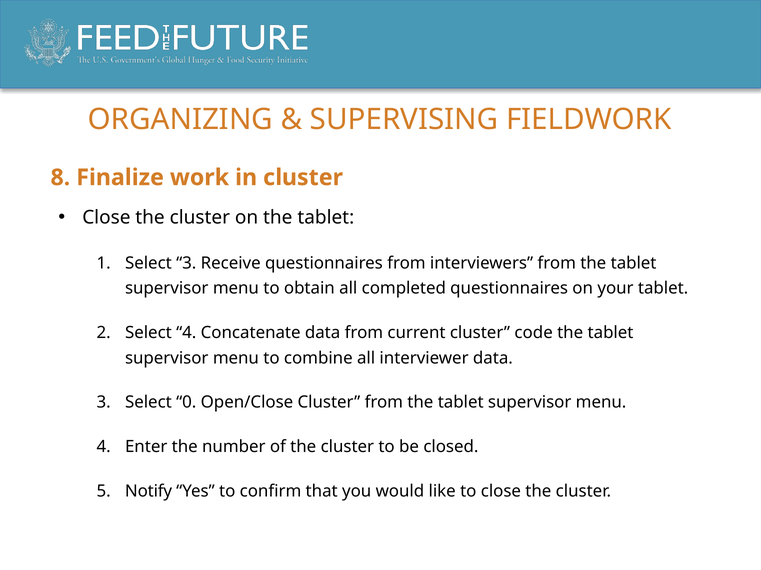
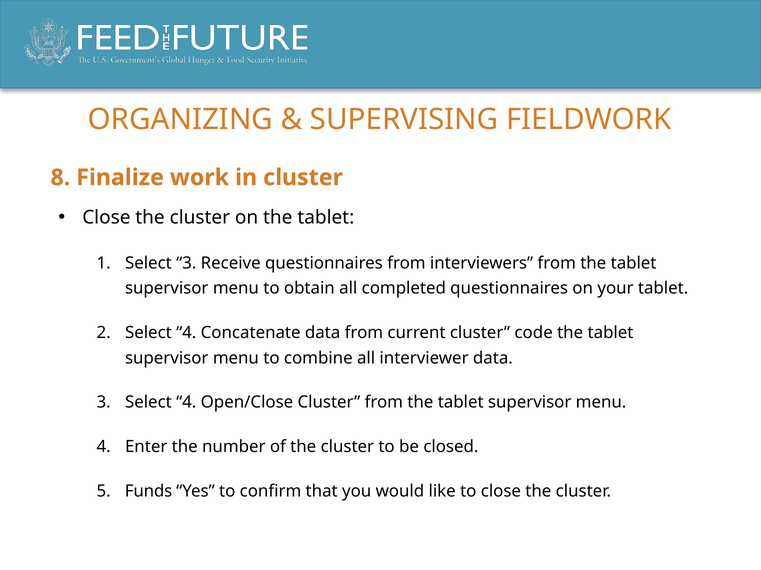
3 Select 0: 0 -> 4
Notify: Notify -> Funds
